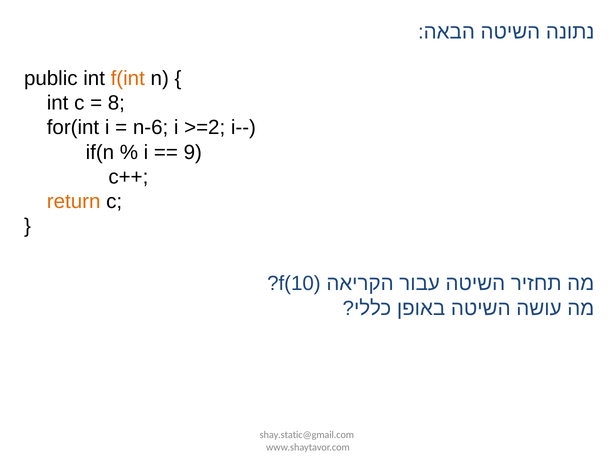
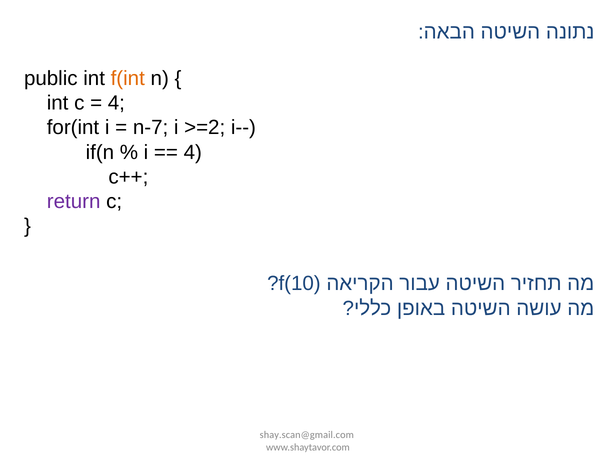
8 at (116, 103): 8 -> 4
n-6: n-6 -> n-7
9 at (193, 152): 9 -> 4
return colour: orange -> purple
shay.static@gmail.com: shay.static@gmail.com -> shay.scan@gmail.com
